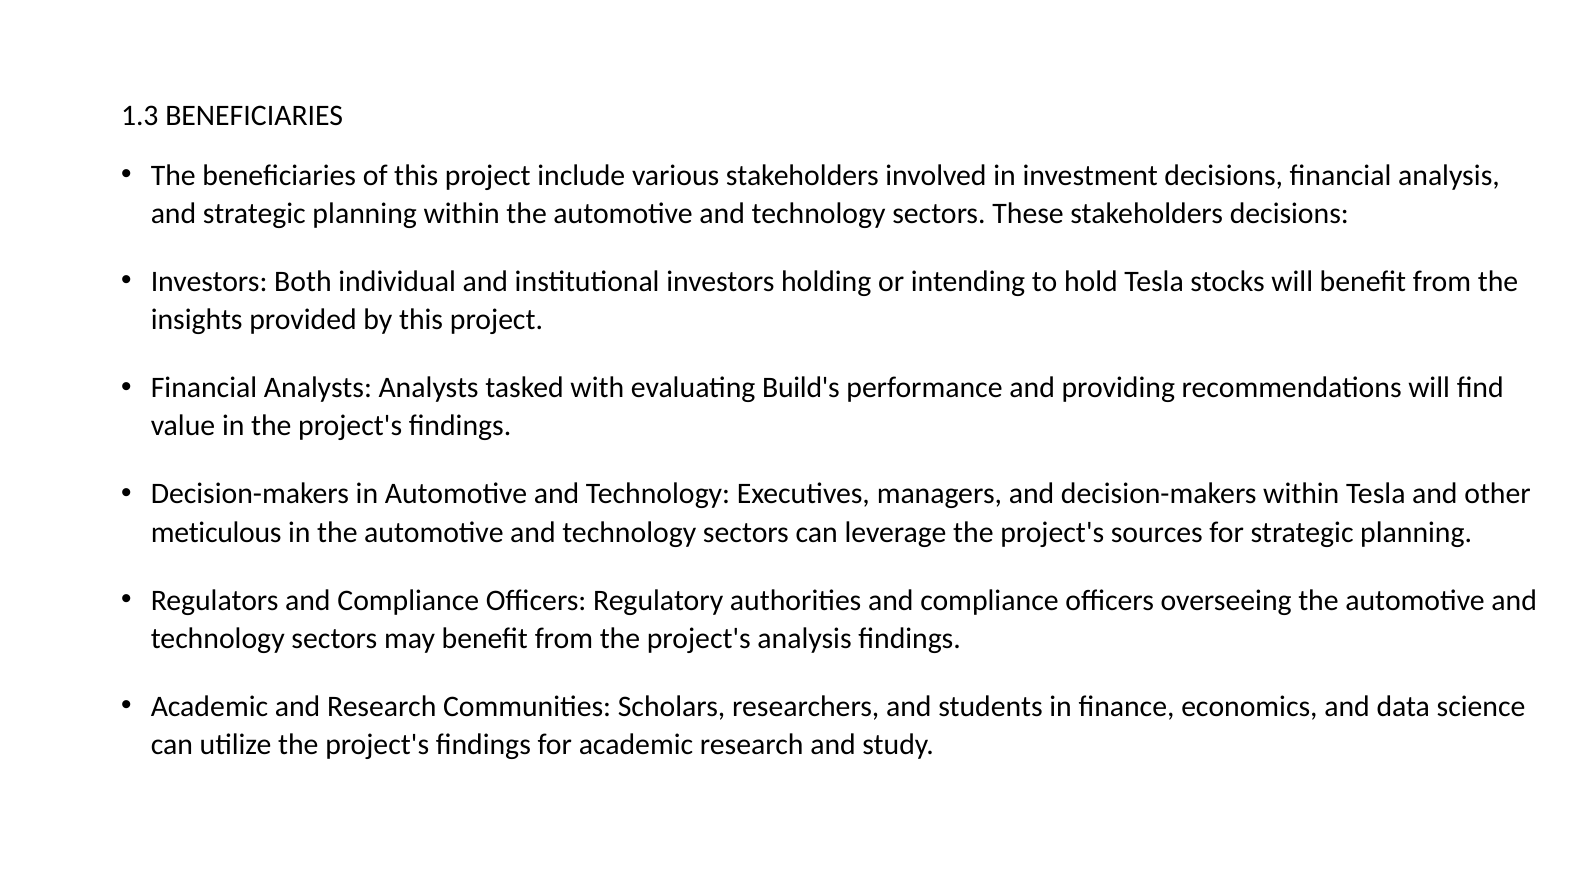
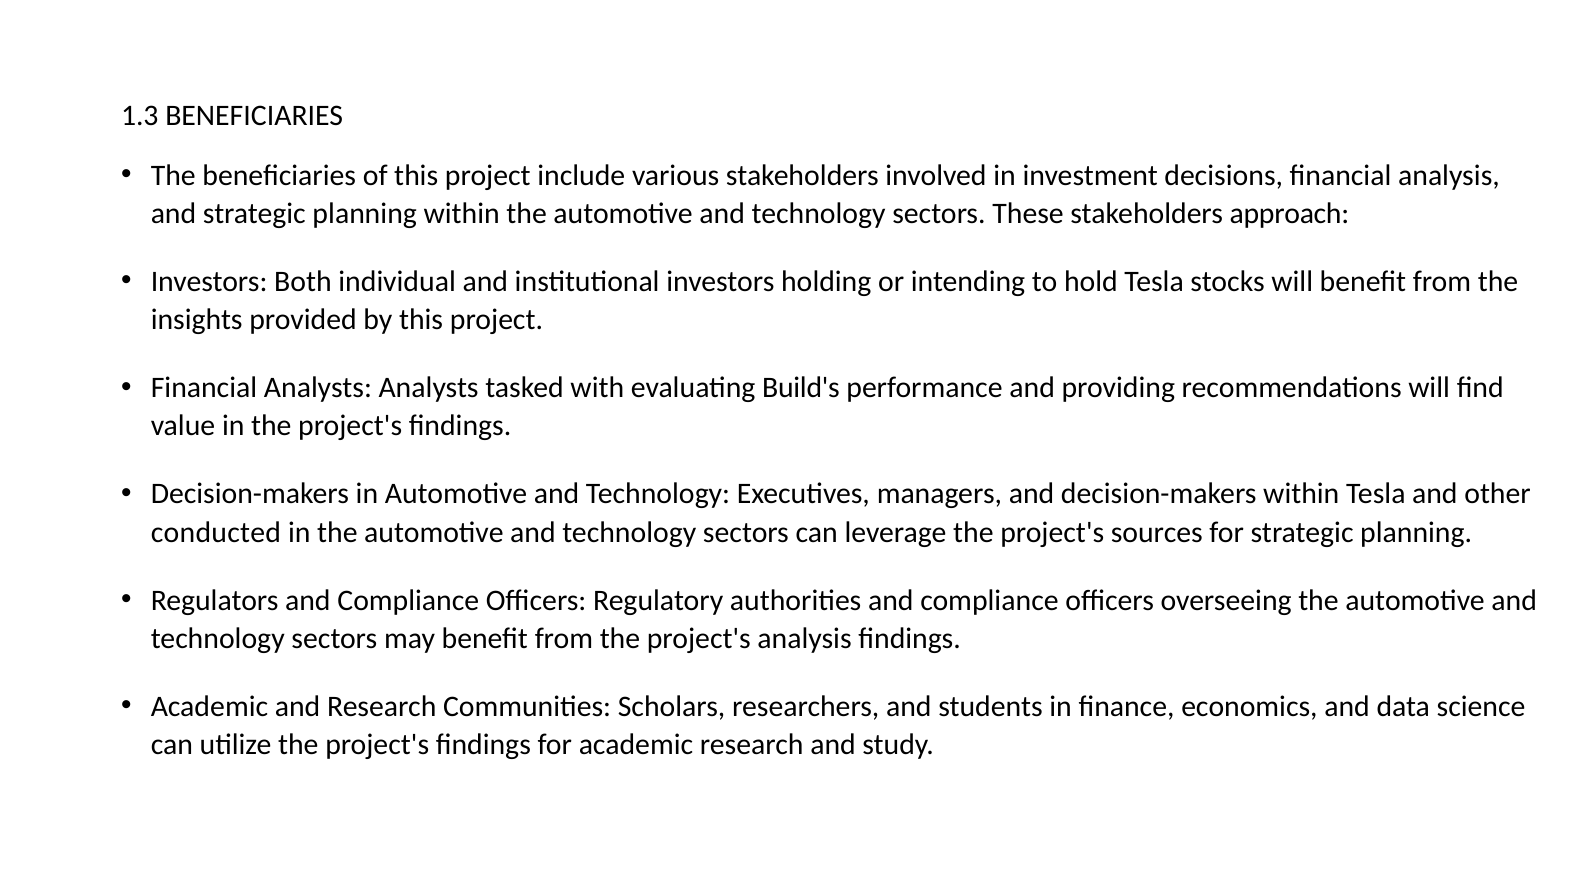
stakeholders decisions: decisions -> approach
meticulous: meticulous -> conducted
